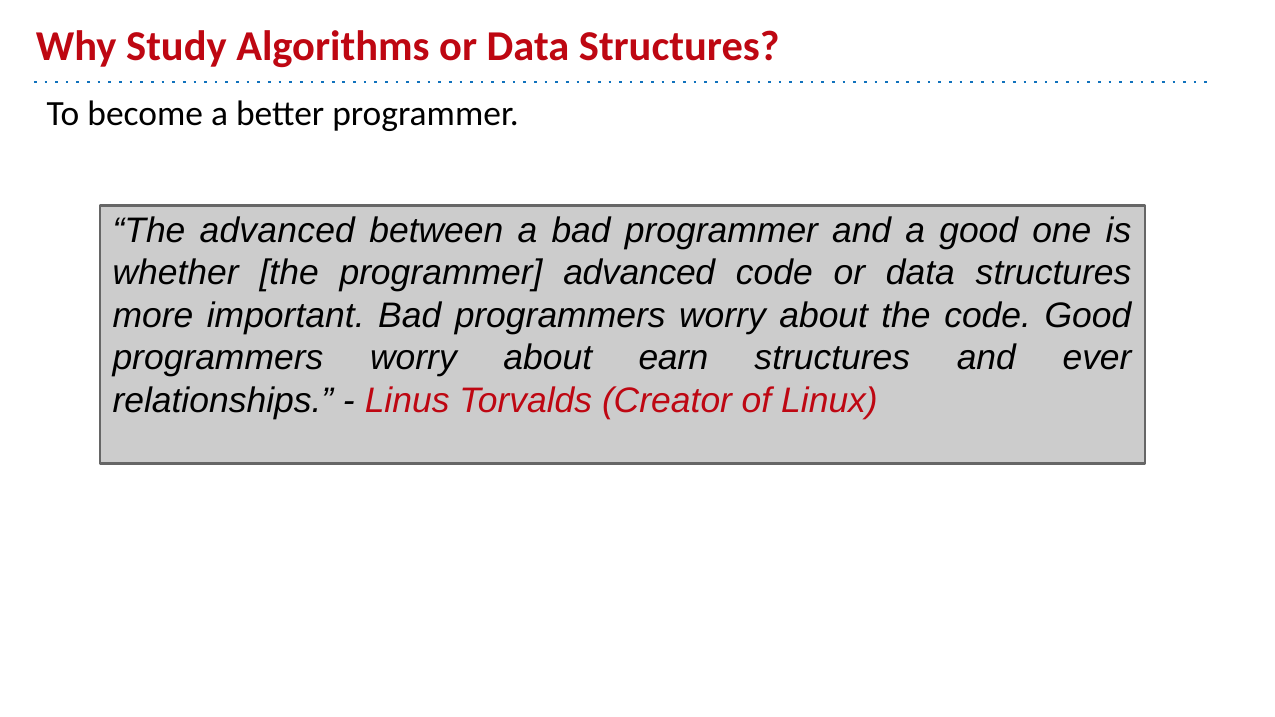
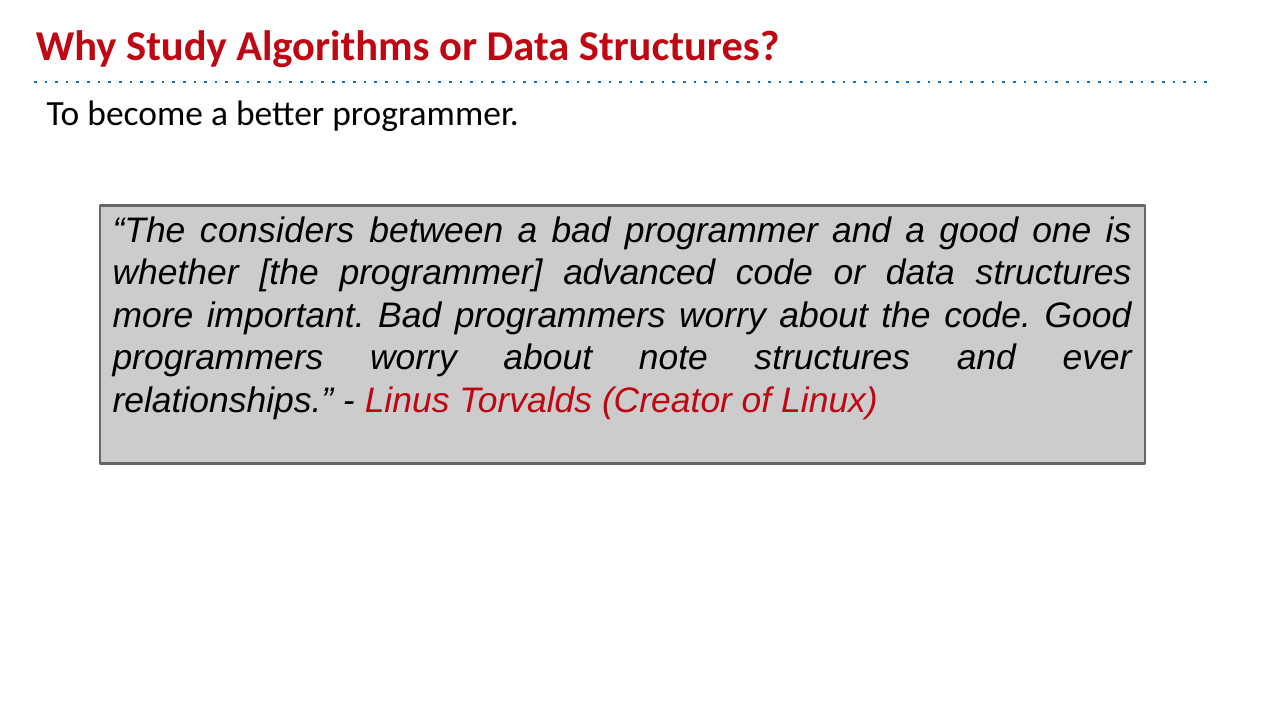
The advanced: advanced -> considers
earn: earn -> note
